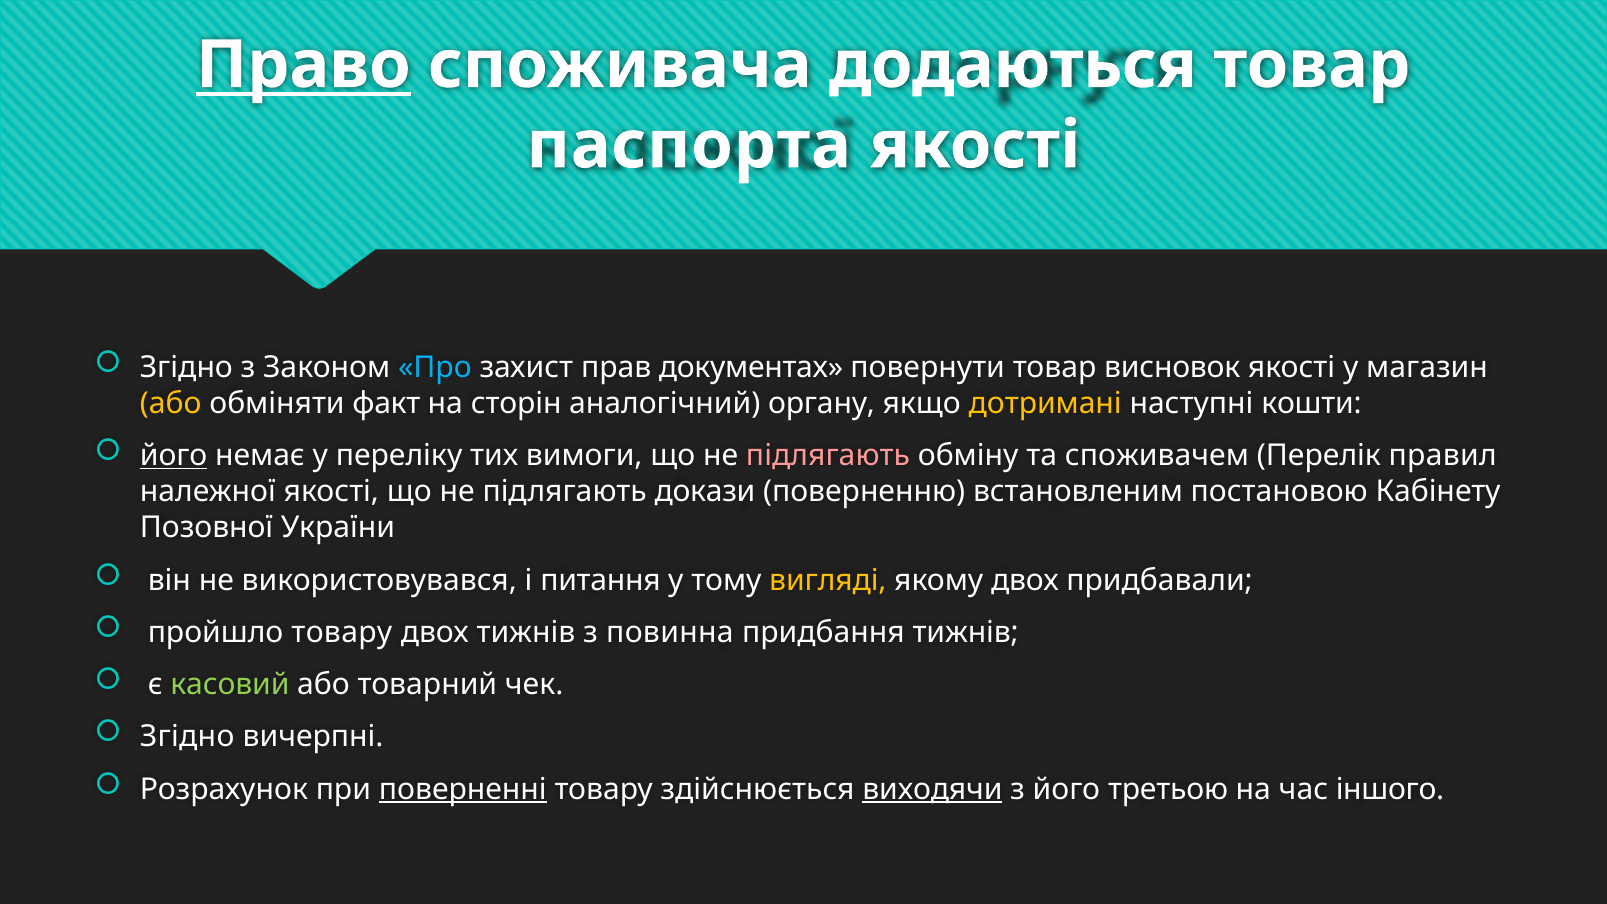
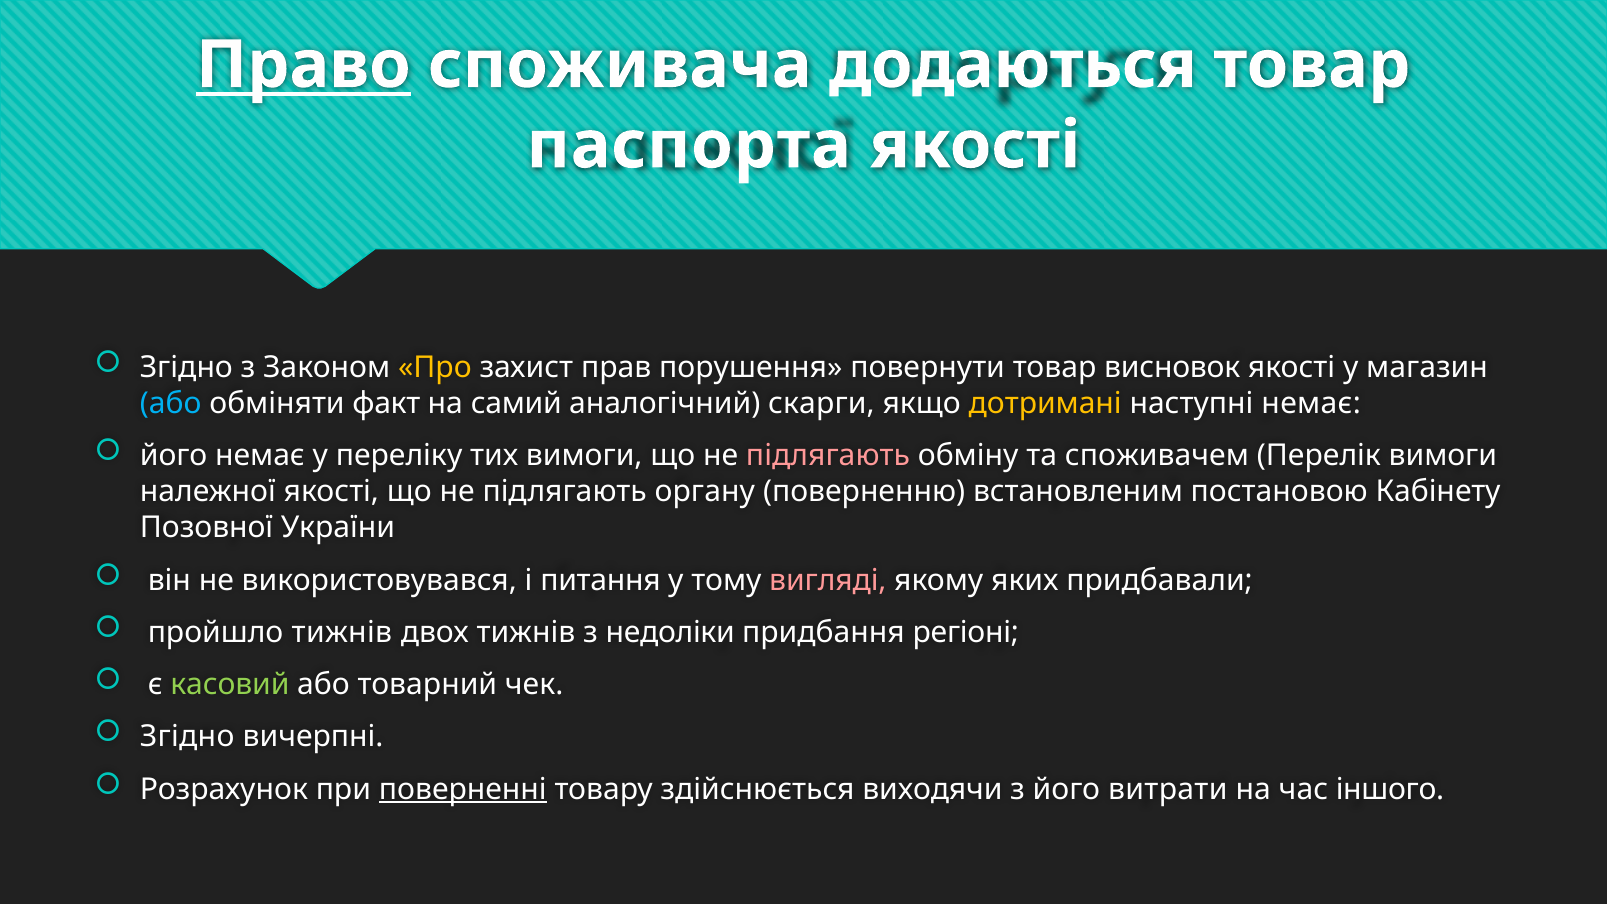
Про colour: light blue -> yellow
документах: документах -> порушення
або at (171, 403) colour: yellow -> light blue
сторін: сторін -> самий
органу: органу -> скарги
наступні кошти: кошти -> немає
його at (174, 456) underline: present -> none
Перелік правил: правил -> вимоги
докази: докази -> органу
вигляді colour: yellow -> pink
якому двох: двох -> яких
пройшло товару: товару -> тижнів
повинна: повинна -> недоліки
придбання тижнів: тижнів -> регіоні
виходячи underline: present -> none
третьою: третьою -> витрати
